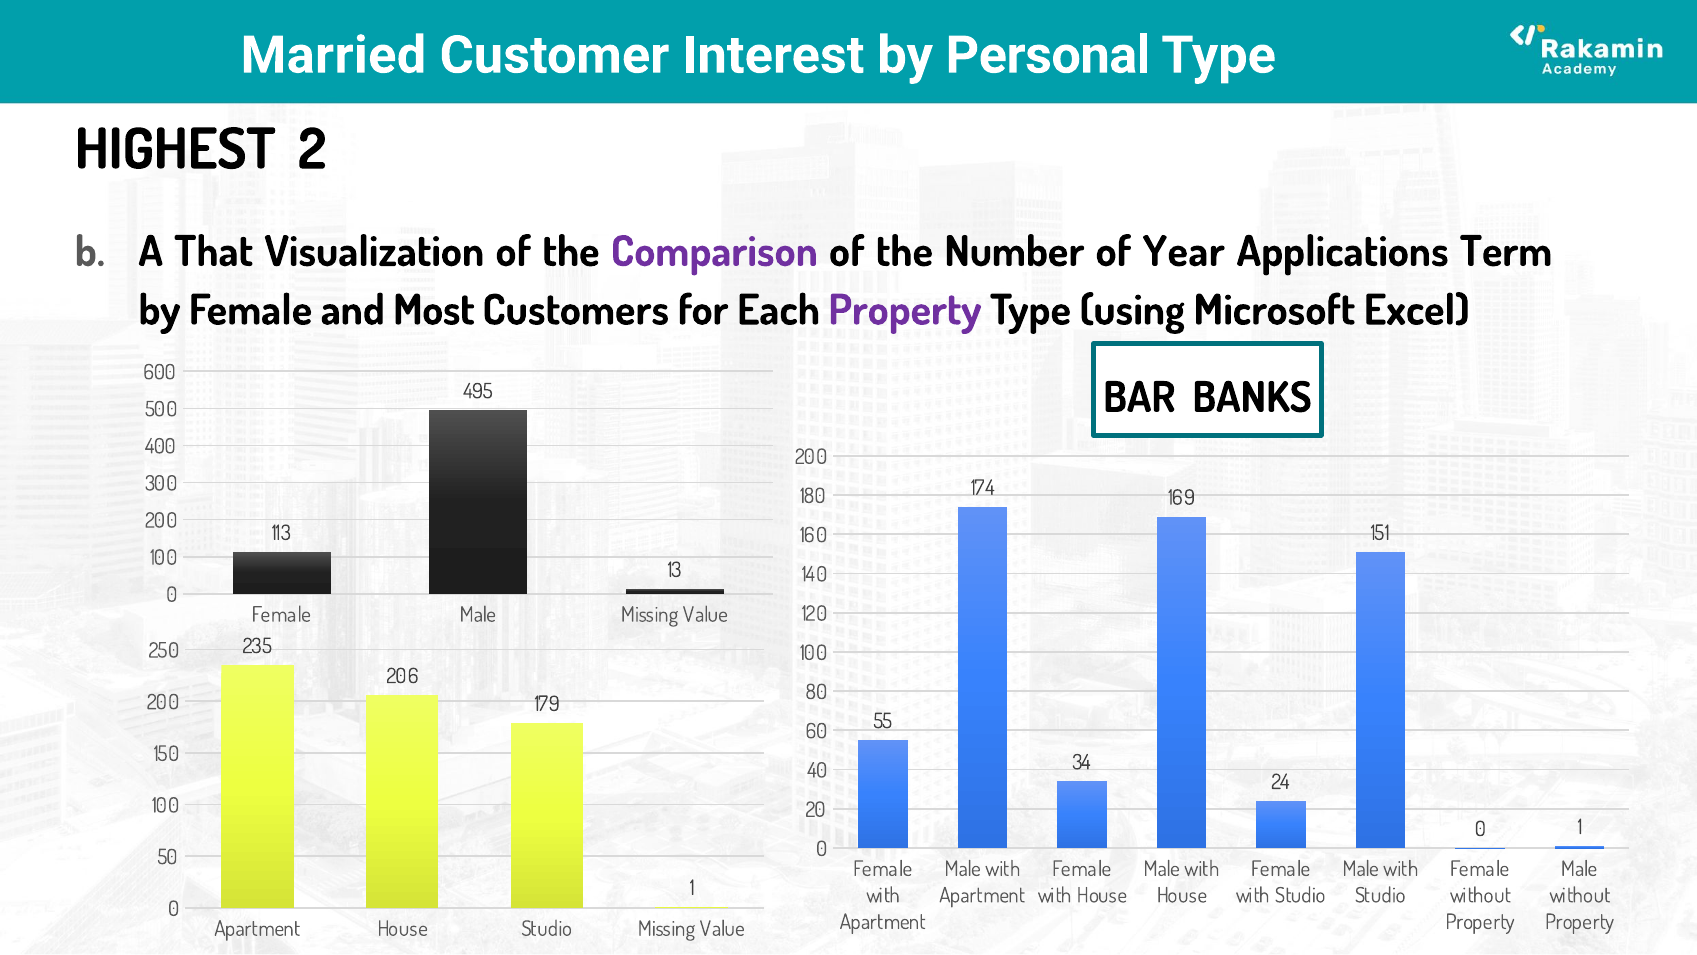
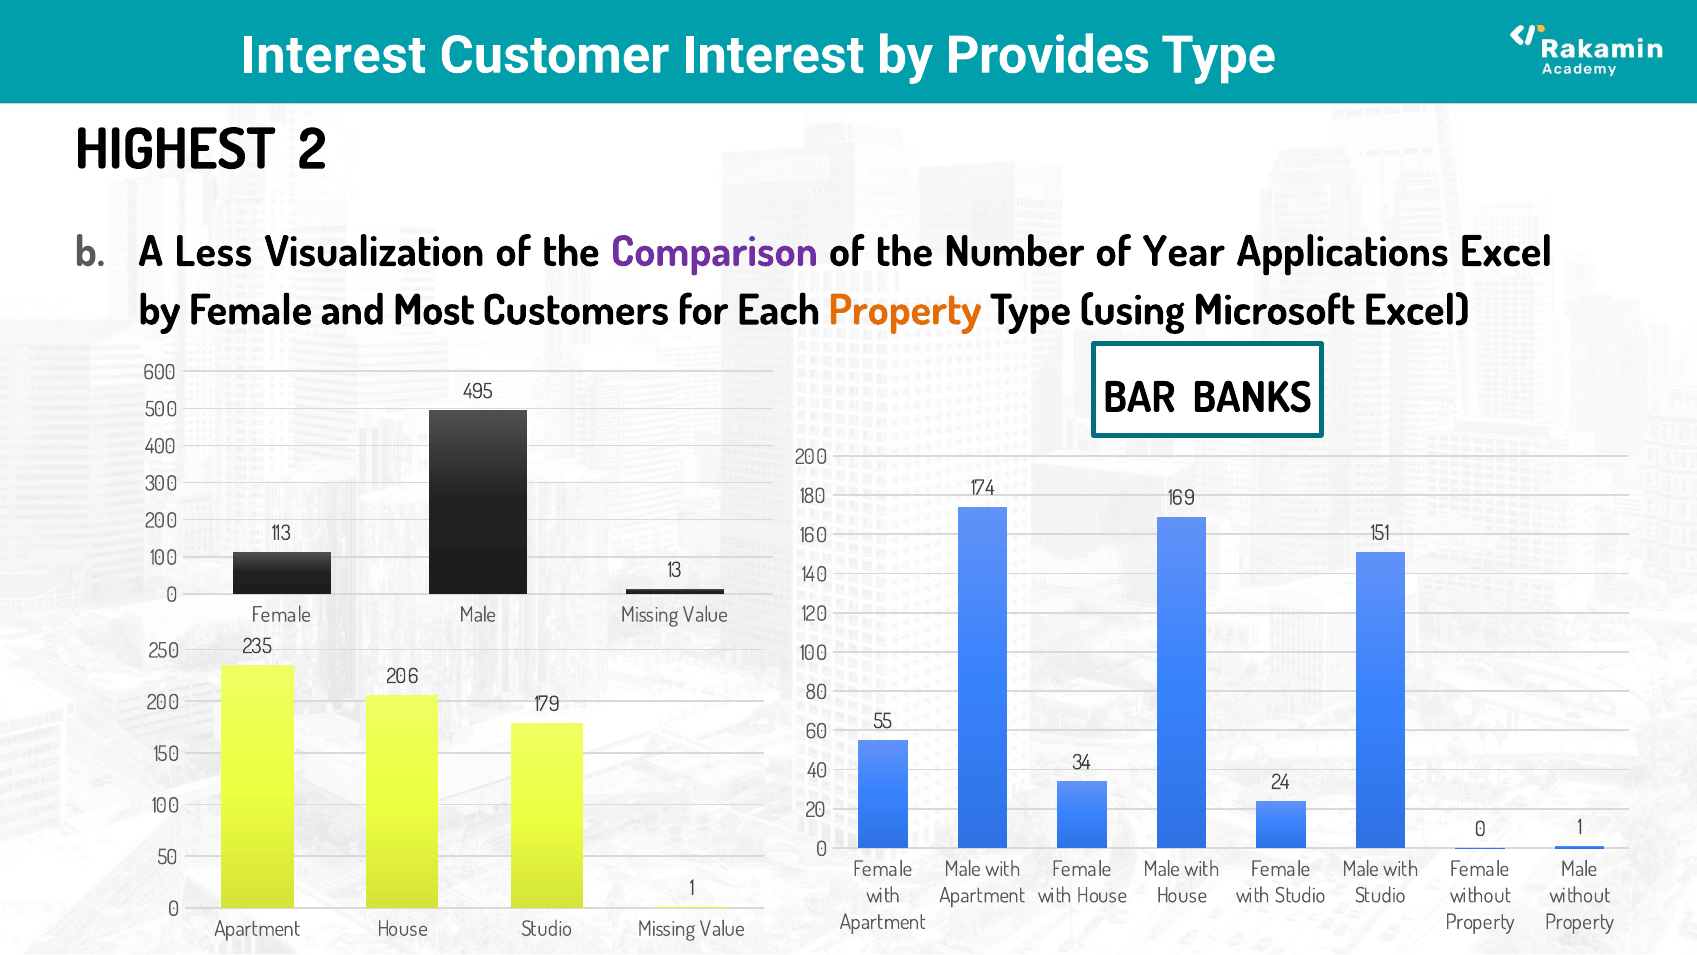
Married at (333, 55): Married -> Interest
Personal: Personal -> Provides
That: That -> Less
Applications Term: Term -> Excel
Property at (905, 310) colour: purple -> orange
